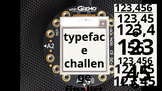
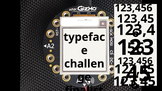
123,456 at (134, 8) underline: present -> none
